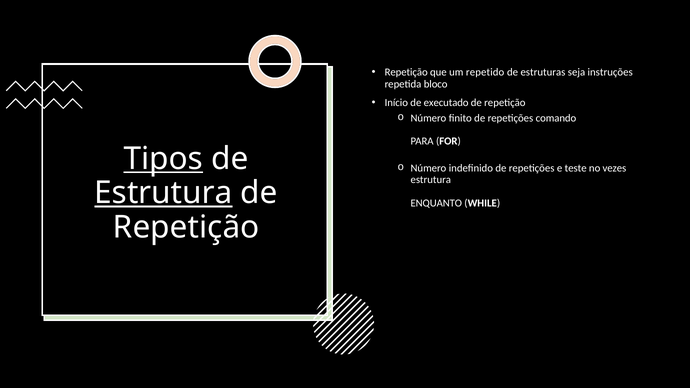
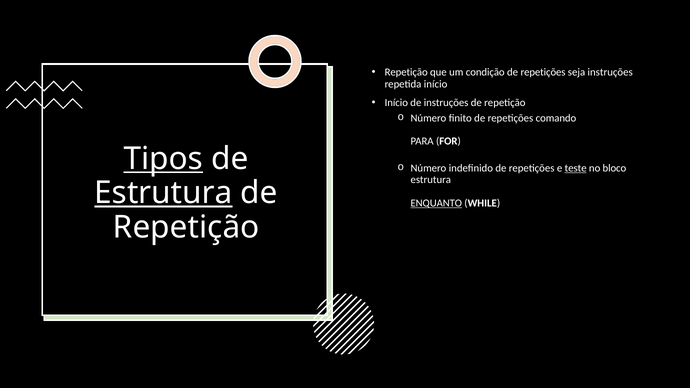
repetido: repetido -> condição
estruturas at (543, 72): estruturas -> repetições
repetida bloco: bloco -> início
de executado: executado -> instruções
teste underline: none -> present
vezes: vezes -> bloco
ENQUANTO underline: none -> present
